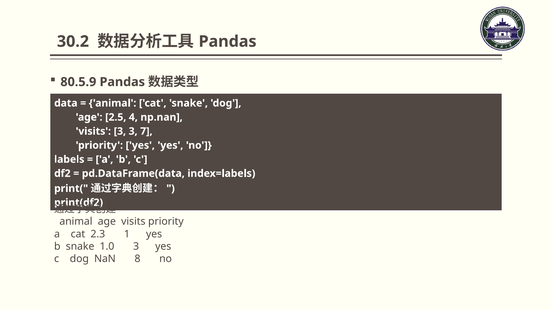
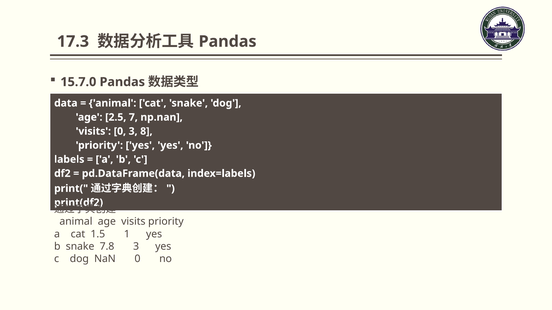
30.2: 30.2 -> 17.3
80.5.9: 80.5.9 -> 15.7.0
4: 4 -> 7
visits 3: 3 -> 0
7: 7 -> 8
2.3: 2.3 -> 1.5
1.0: 1.0 -> 7.8
NaN 8: 8 -> 0
